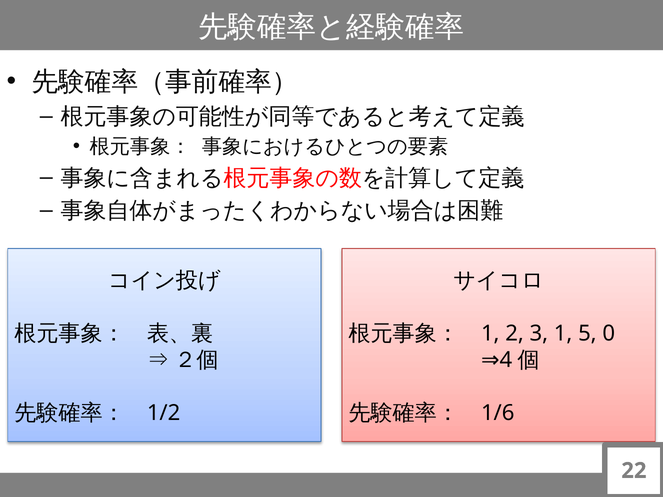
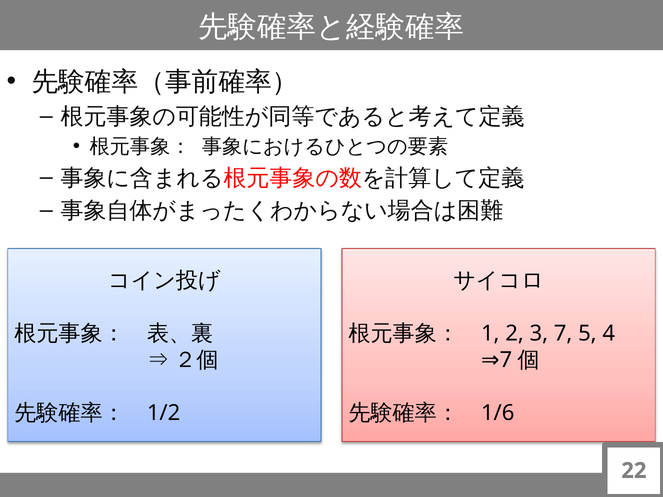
3 1: 1 -> 7
0: 0 -> 4
4 at (506, 360): 4 -> 7
